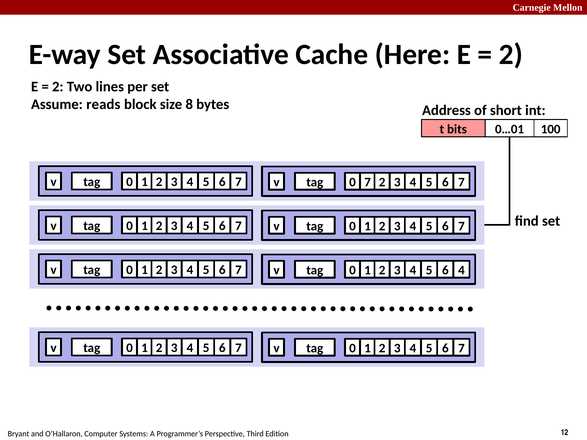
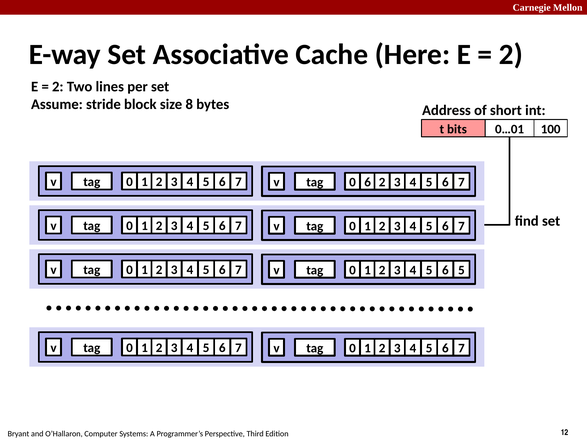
reads: reads -> stride
0 7: 7 -> 6
2 4: 4 -> 5
